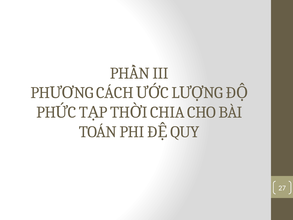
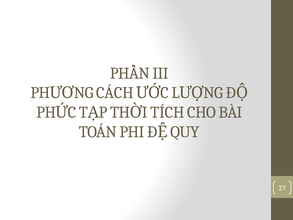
CHIA: CHIA -> TÍCH
